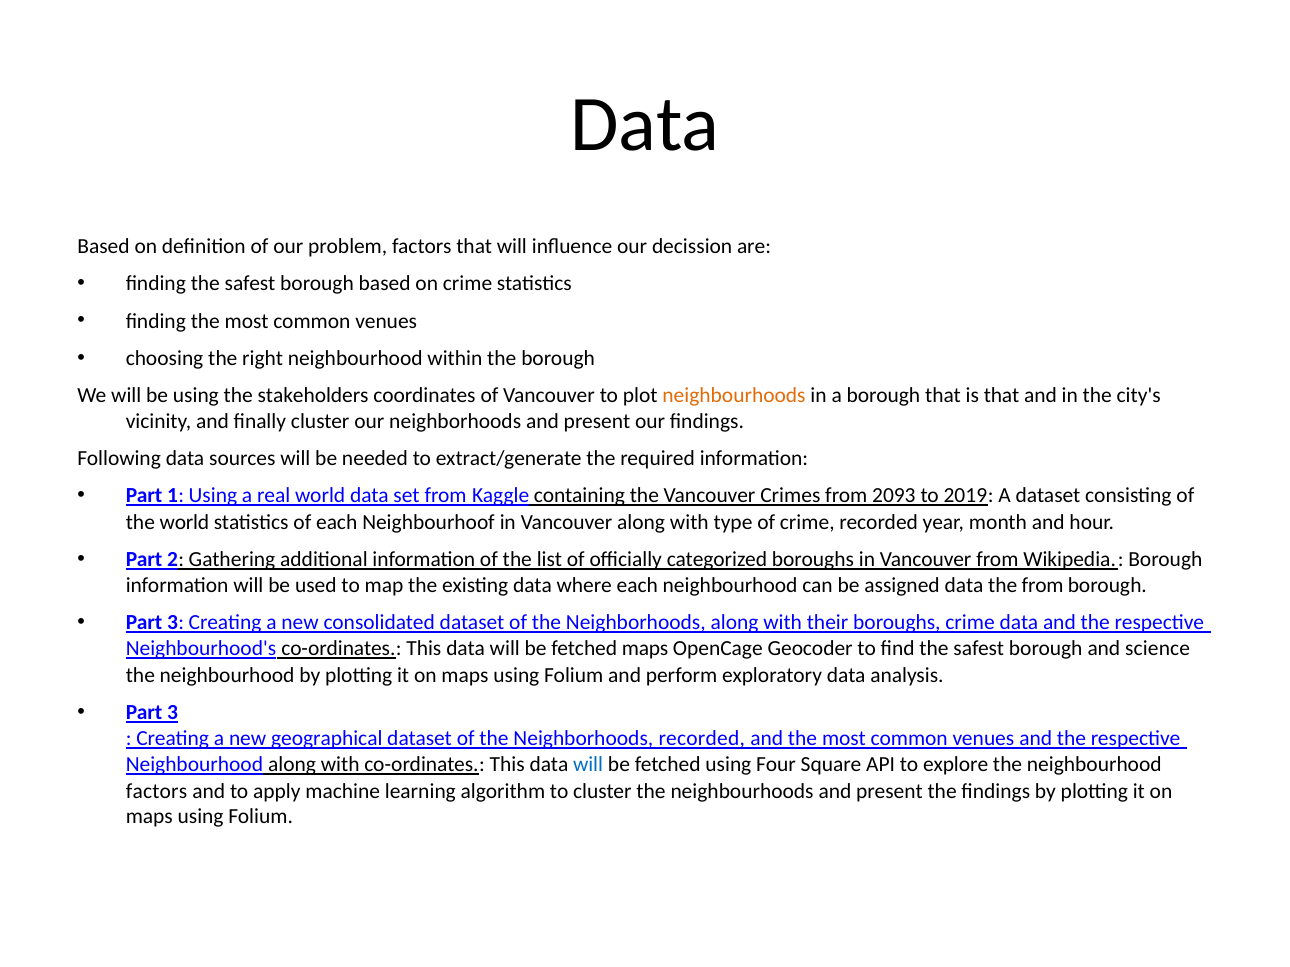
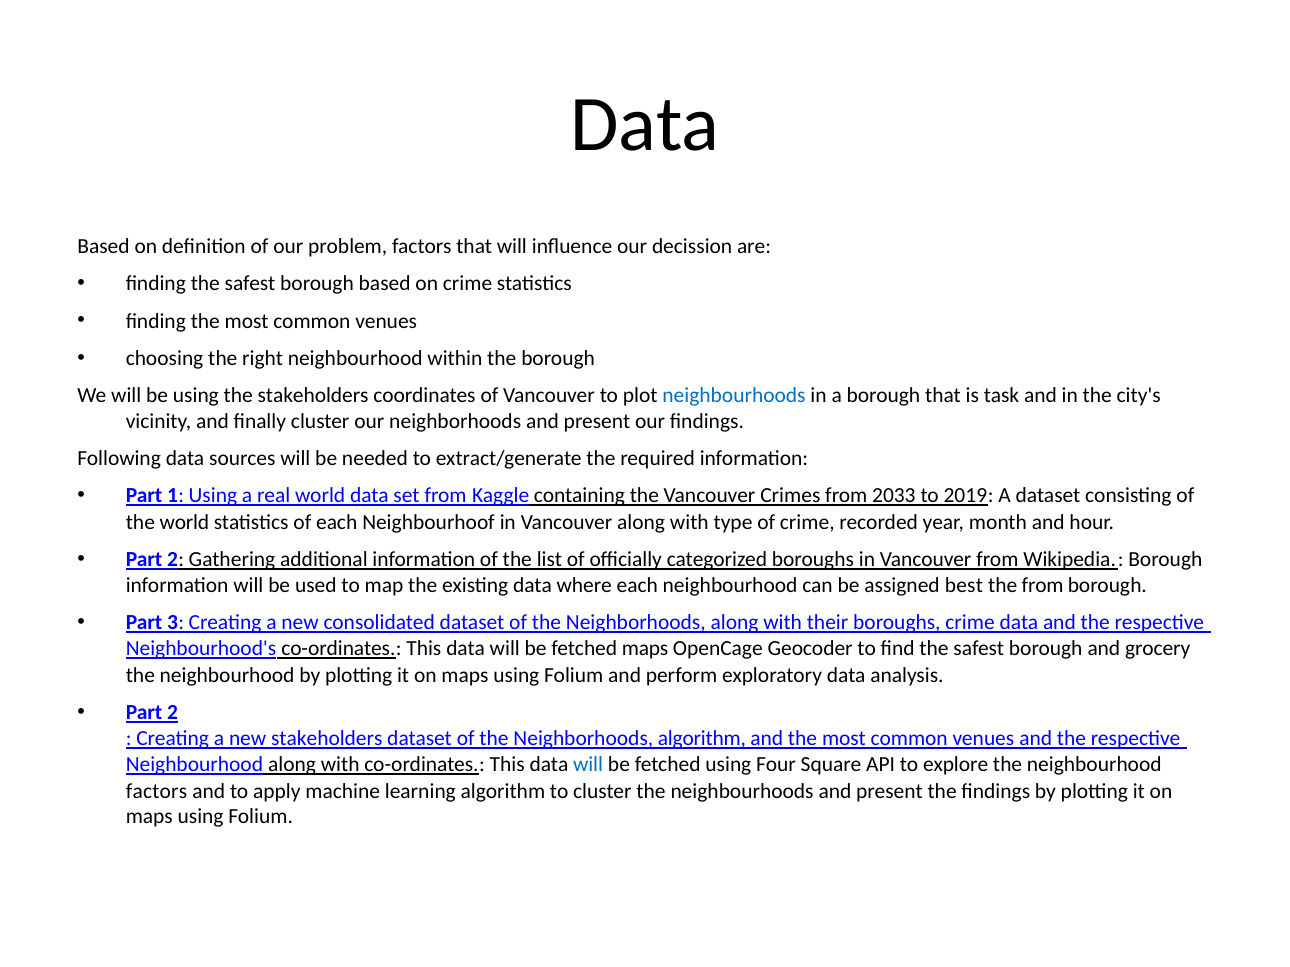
neighbourhoods at (734, 396) colour: orange -> blue
is that: that -> task
2093: 2093 -> 2033
assigned data: data -> best
science: science -> grocery
3 at (173, 713): 3 -> 2
new geographical: geographical -> stakeholders
Neighborhoods recorded: recorded -> algorithm
